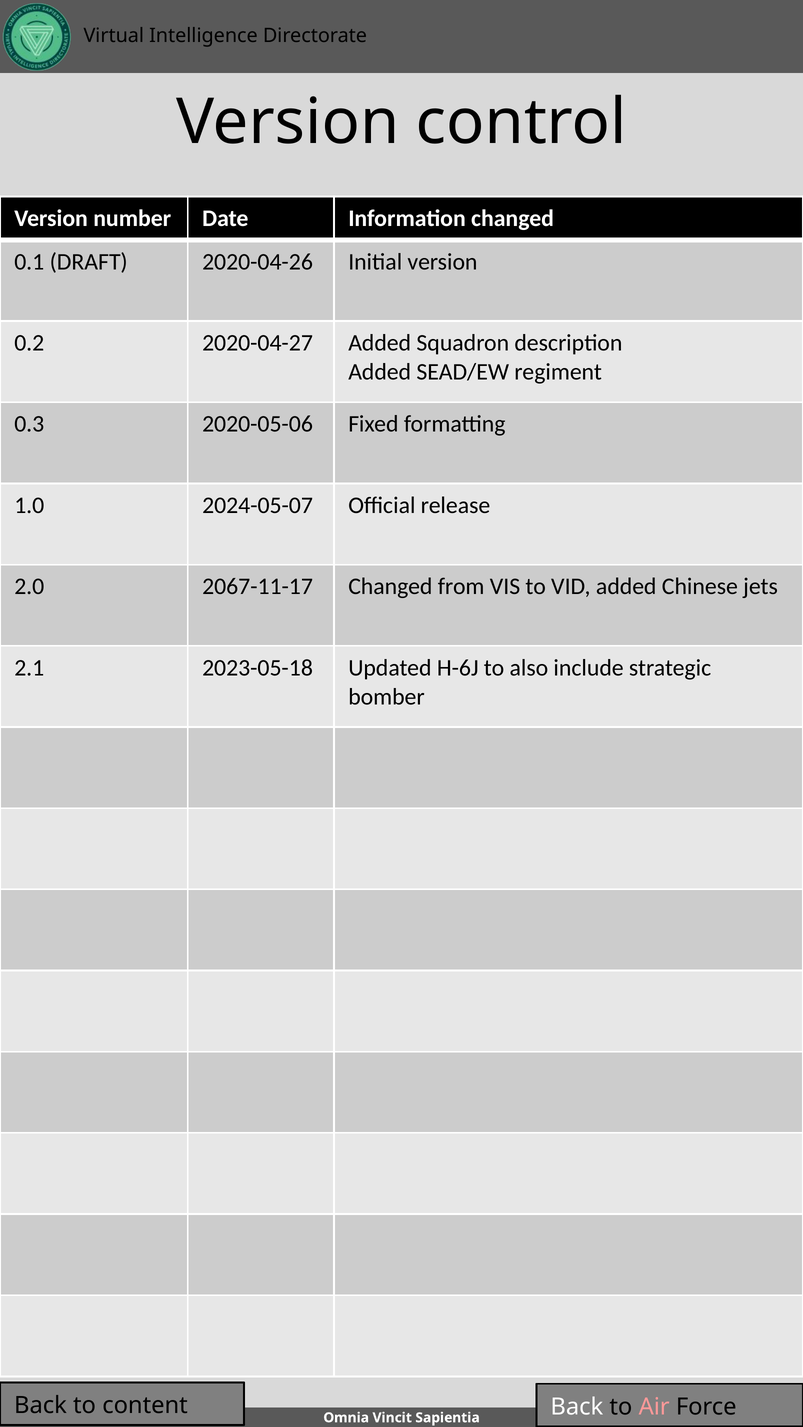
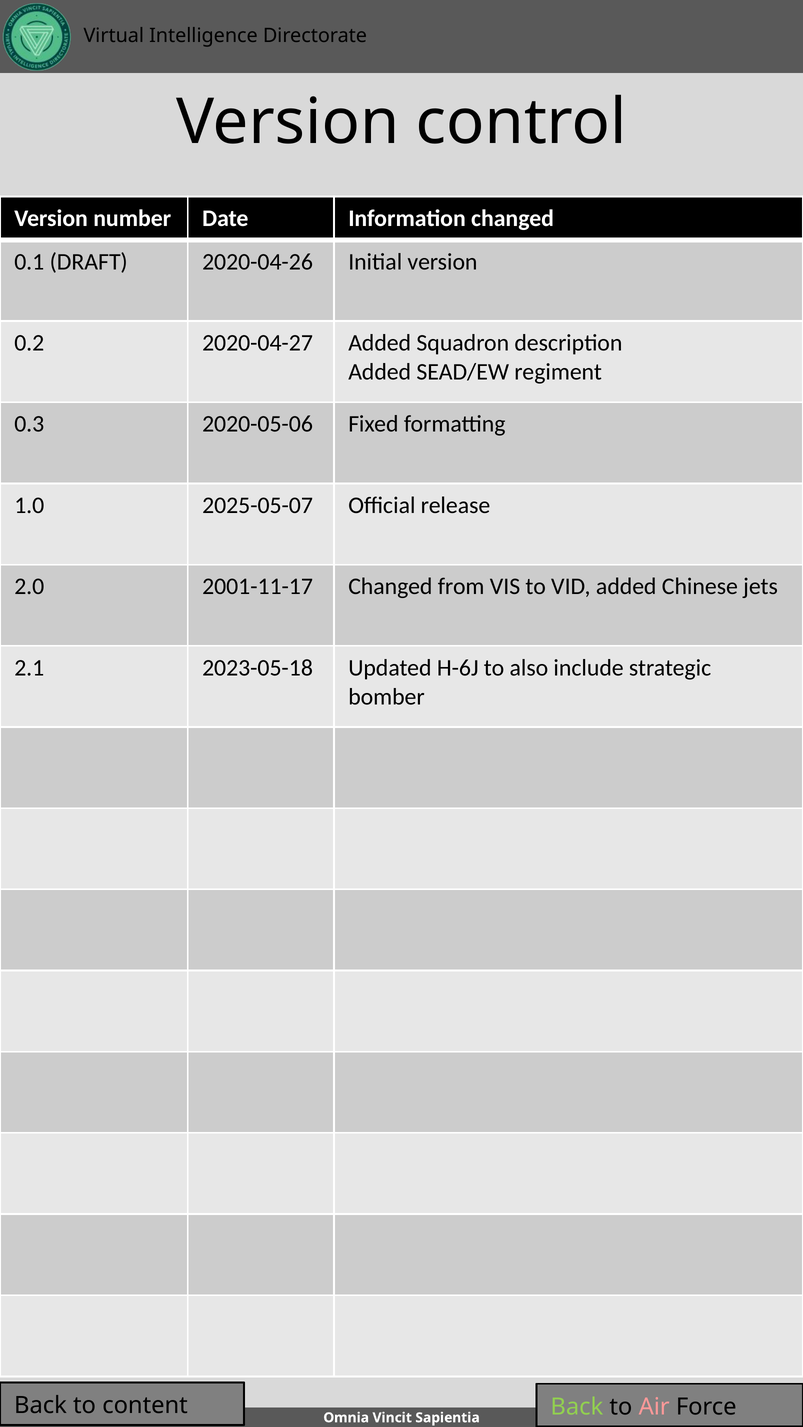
2024-05-07: 2024-05-07 -> 2025-05-07
2067-11-17: 2067-11-17 -> 2001-11-17
Back at (577, 1407) colour: white -> light green
